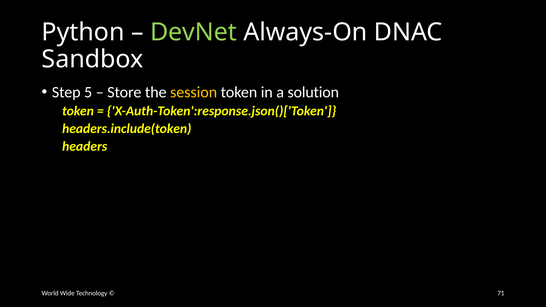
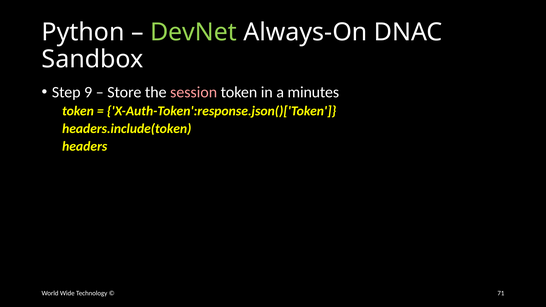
5: 5 -> 9
session colour: yellow -> pink
solution: solution -> minutes
